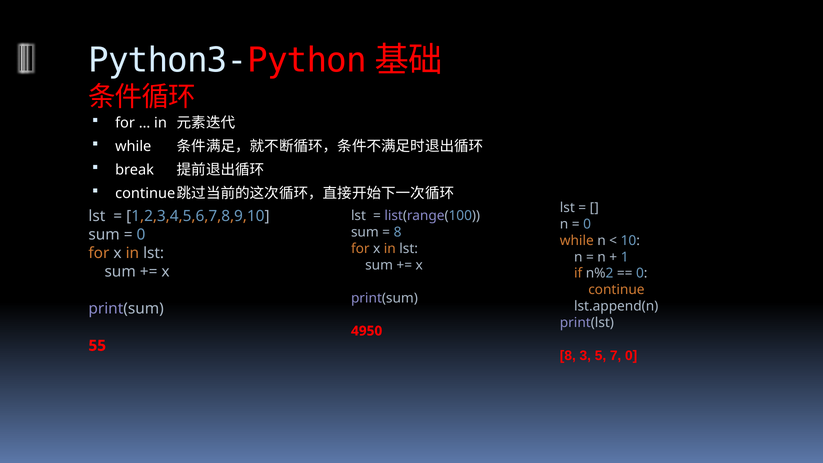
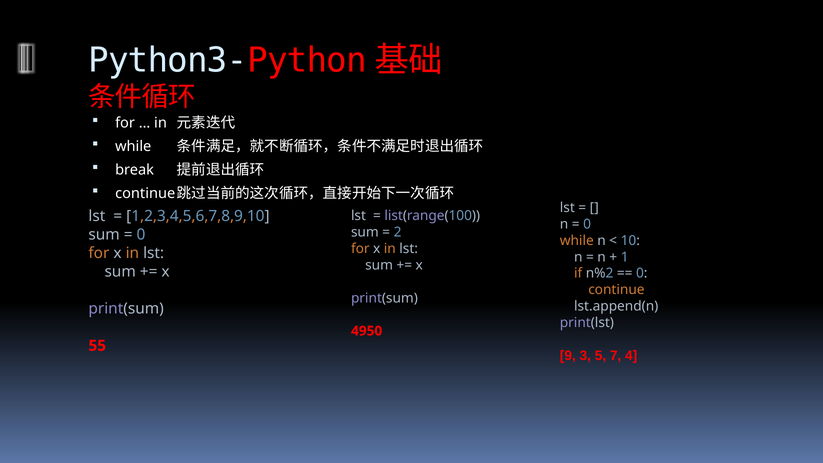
8 at (398, 232): 8 -> 2
8 at (568, 356): 8 -> 9
7 0: 0 -> 4
